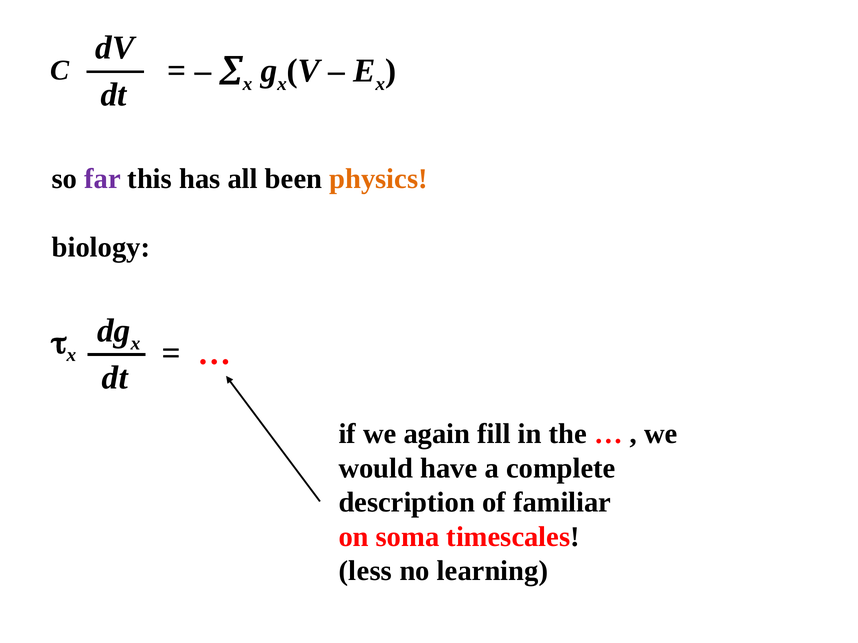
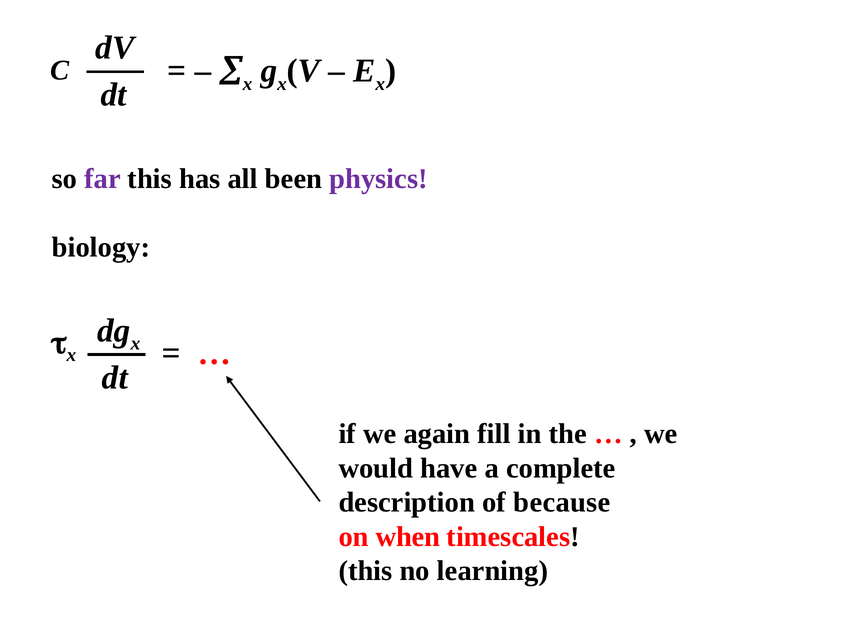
physics colour: orange -> purple
familiar: familiar -> because
soma: soma -> when
less at (365, 571): less -> this
